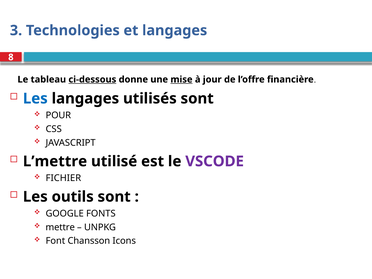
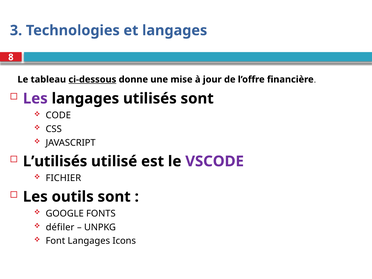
mise underline: present -> none
Les at (35, 99) colour: blue -> purple
POUR: POUR -> CODE
L’mettre: L’mettre -> L’utilisés
mettre: mettre -> défiler
Font Chansson: Chansson -> Langages
